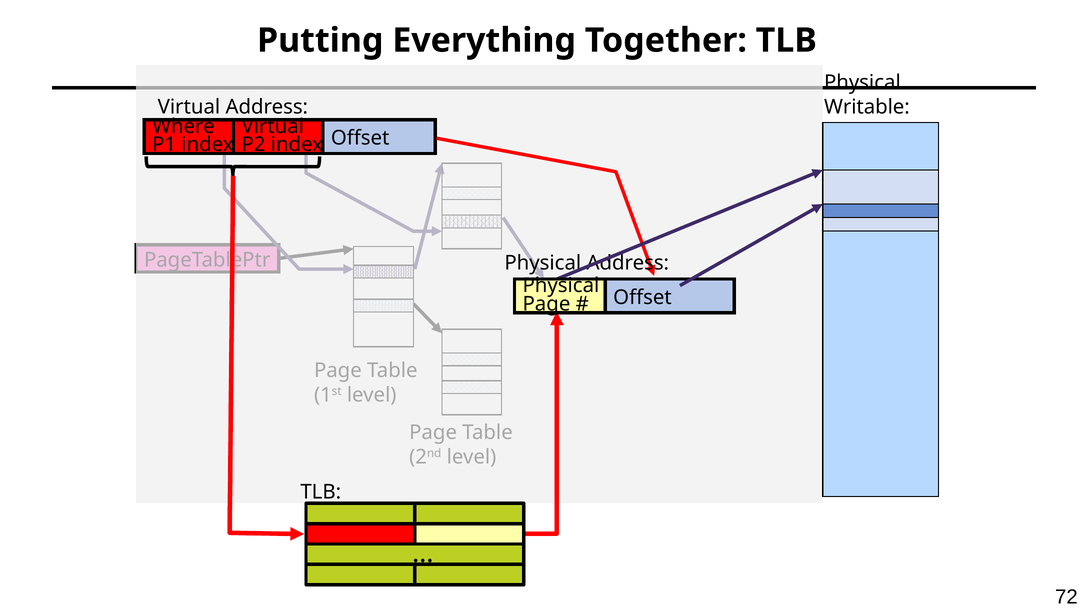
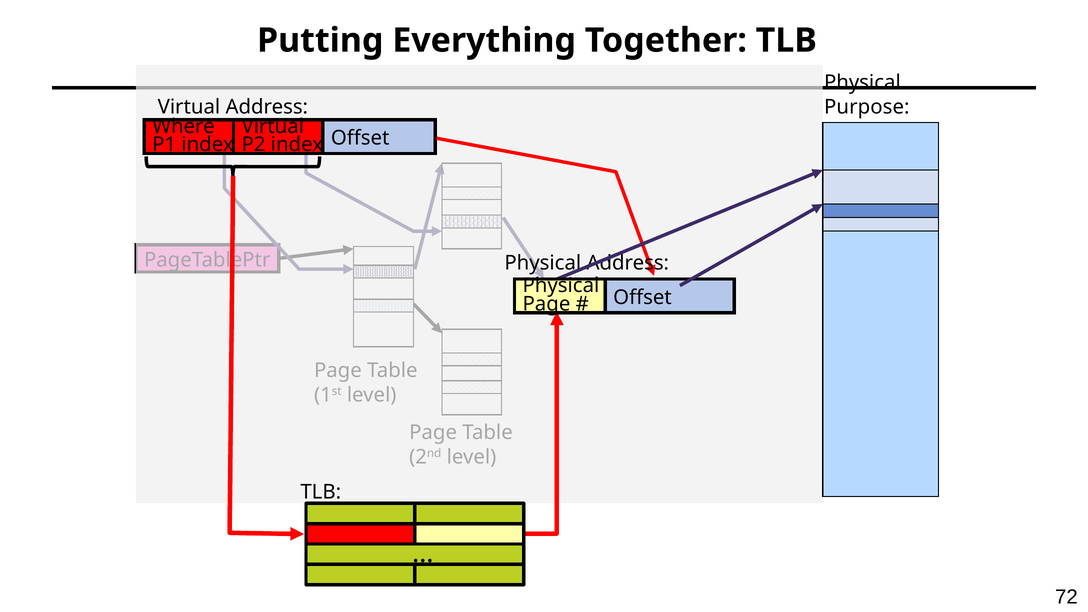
Writable: Writable -> Purpose
